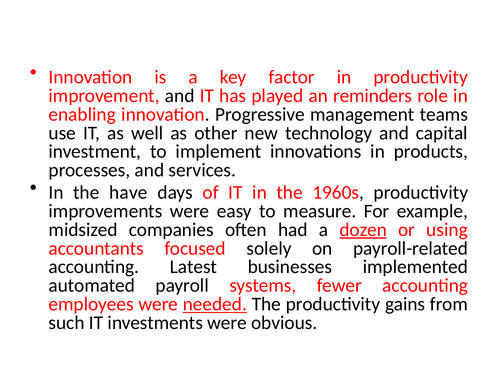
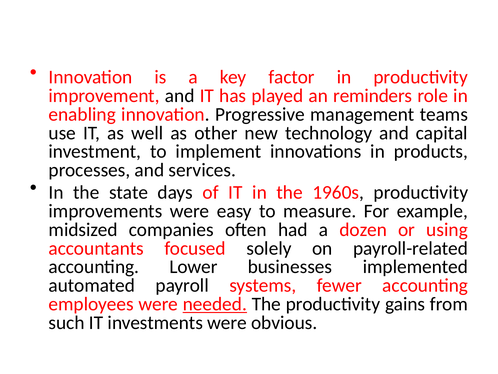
have: have -> state
dozen underline: present -> none
Latest: Latest -> Lower
